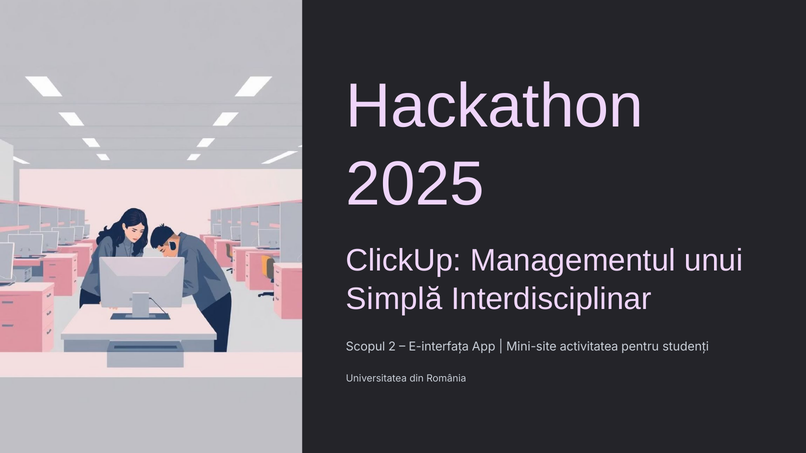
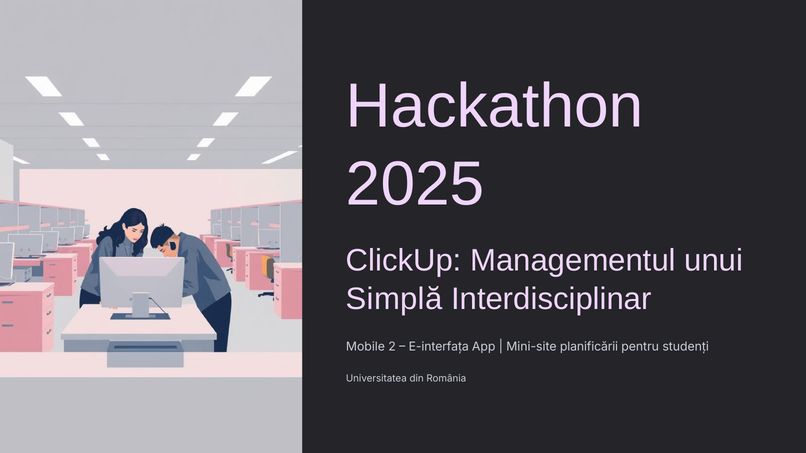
Scopul: Scopul -> Mobile
activitatea: activitatea -> planificării
